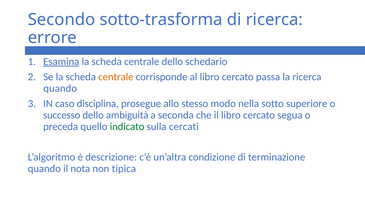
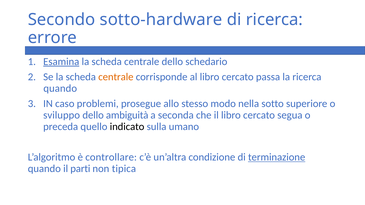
sotto-trasforma: sotto-trasforma -> sotto-hardware
disciplina: disciplina -> problemi
successo: successo -> sviluppo
indicato colour: green -> black
cercati: cercati -> umano
descrizione: descrizione -> controllare
terminazione underline: none -> present
nota: nota -> parti
